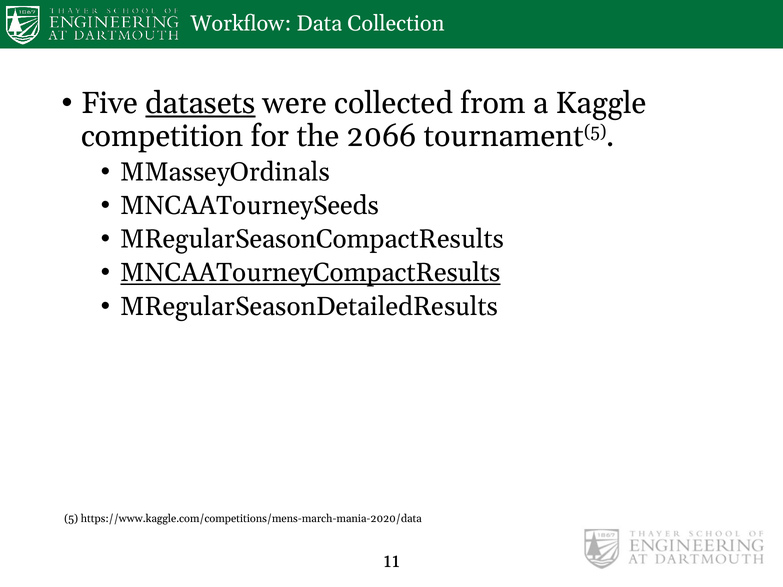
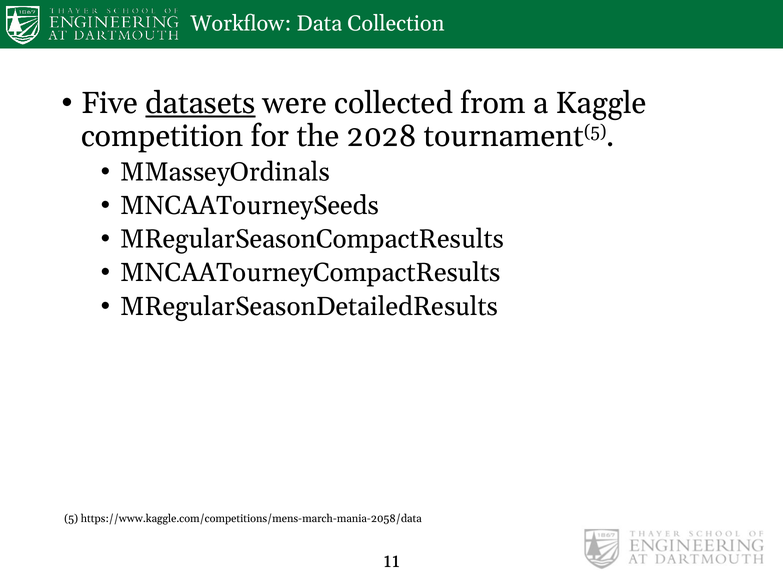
2066: 2066 -> 2028
MNCAATourneyCompactResults underline: present -> none
https://www.kaggle.com/competitions/mens-march-mania-2020/data: https://www.kaggle.com/competitions/mens-march-mania-2020/data -> https://www.kaggle.com/competitions/mens-march-mania-2058/data
